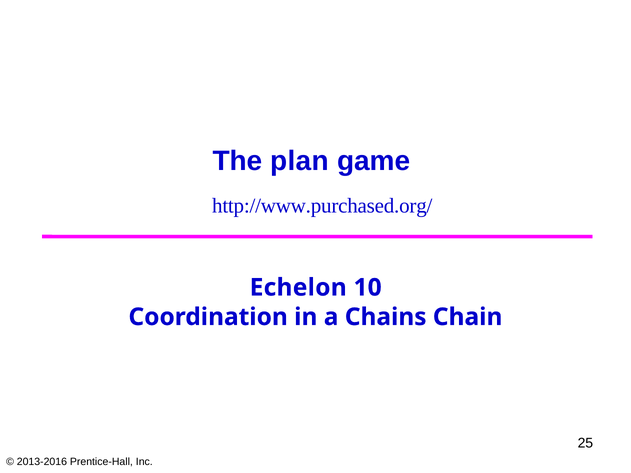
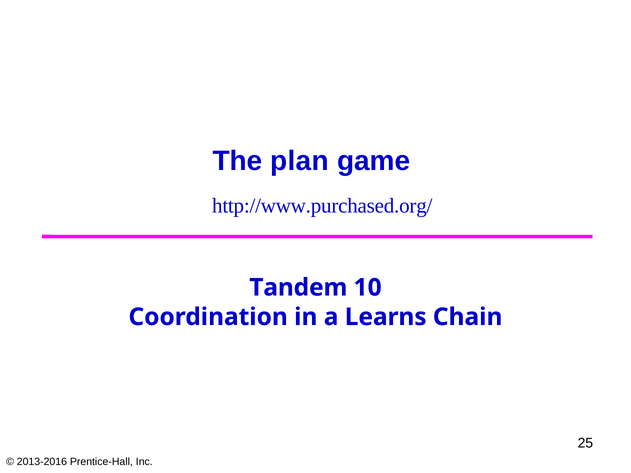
Echelon: Echelon -> Tandem
Chains: Chains -> Learns
